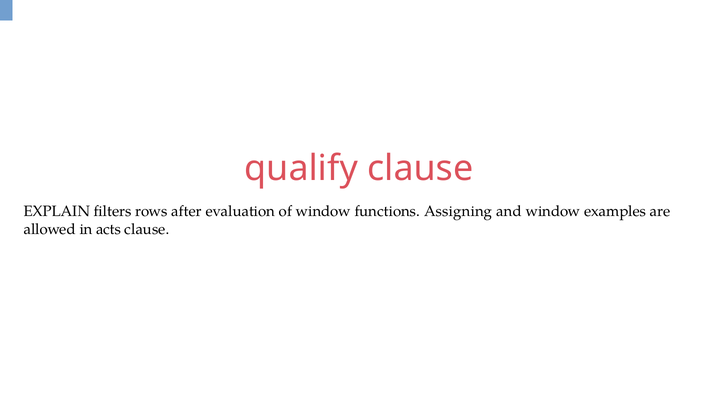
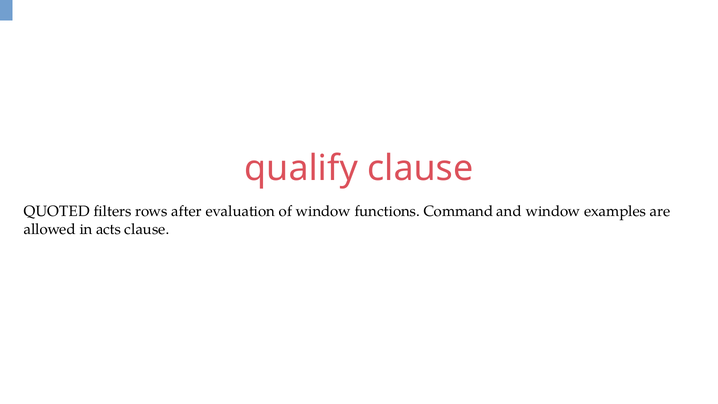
EXPLAIN: EXPLAIN -> QUOTED
Assigning: Assigning -> Command
